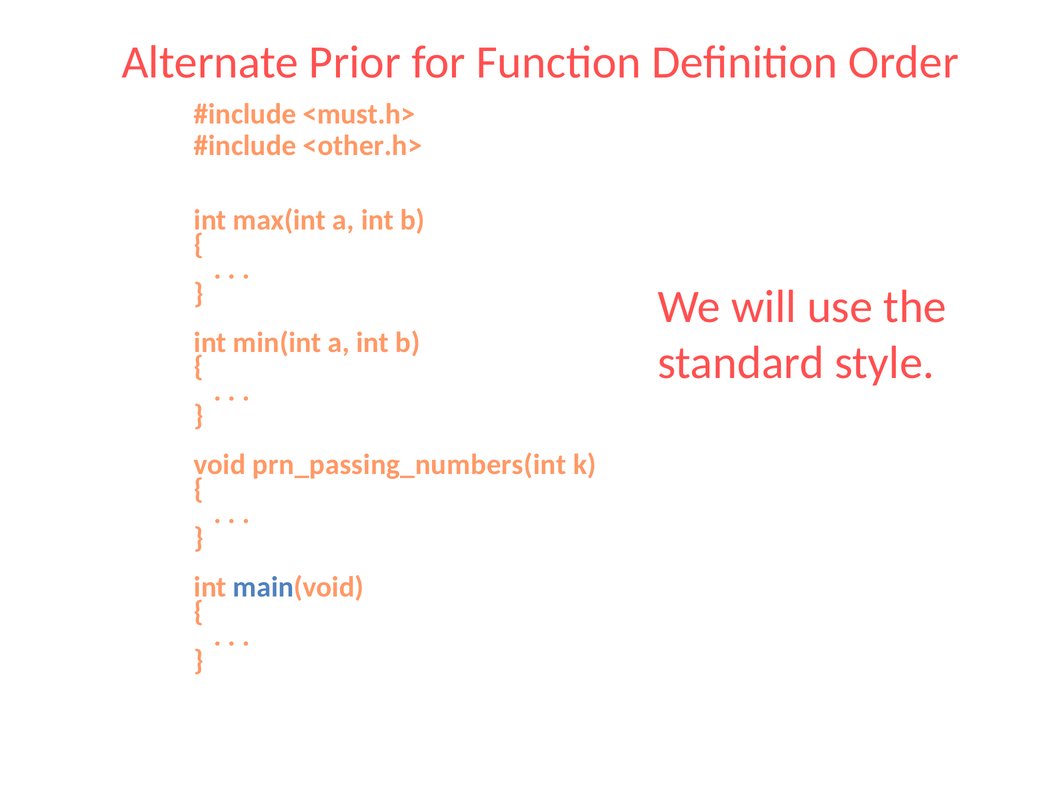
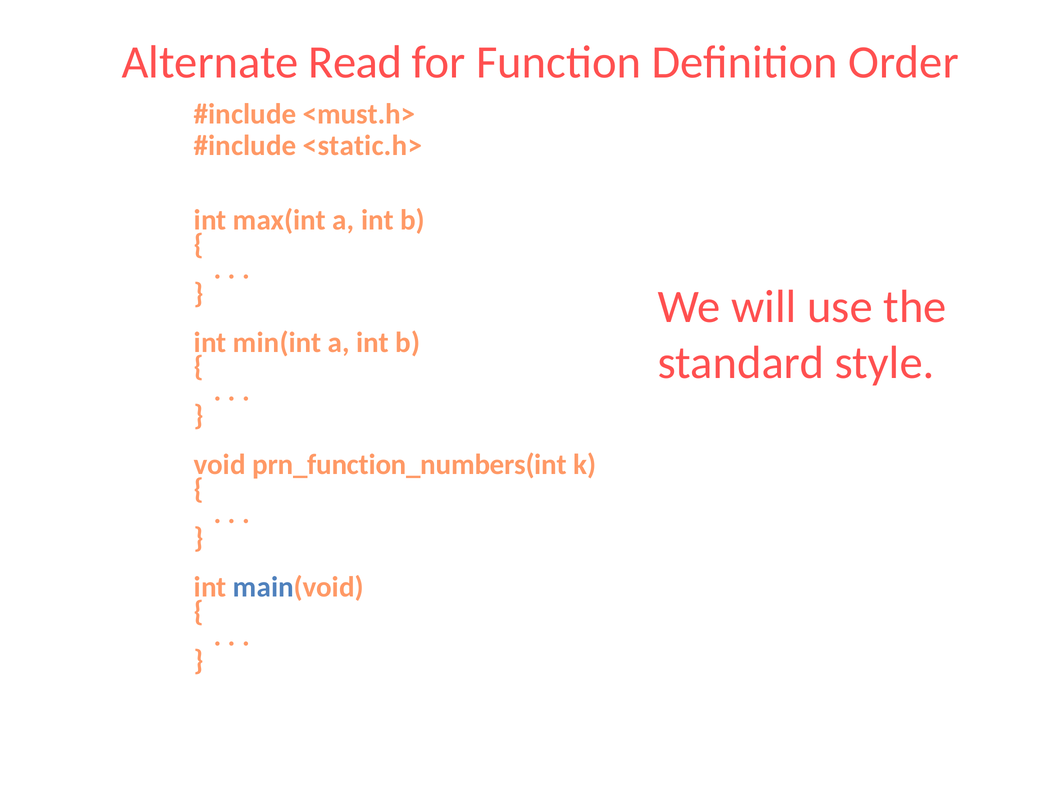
Prior: Prior -> Read
<other.h>: <other.h> -> <static.h>
prn_passing_numbers(int: prn_passing_numbers(int -> prn_function_numbers(int
